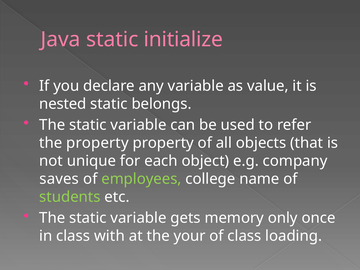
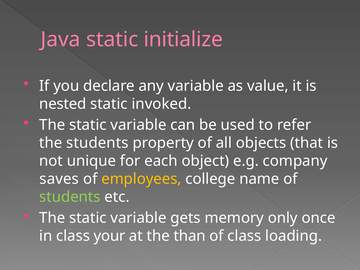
belongs: belongs -> invoked
the property: property -> students
employees colour: light green -> yellow
with: with -> your
your: your -> than
